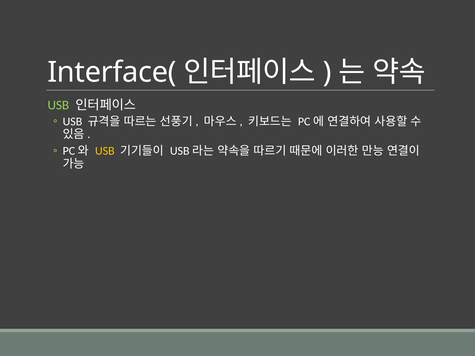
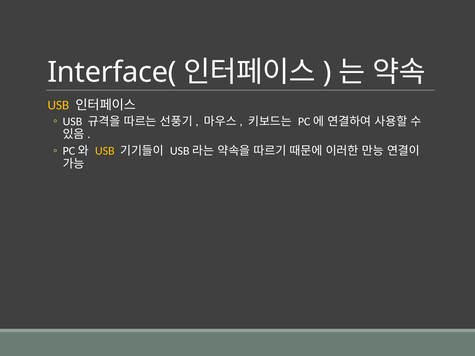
USB at (58, 105) colour: light green -> yellow
